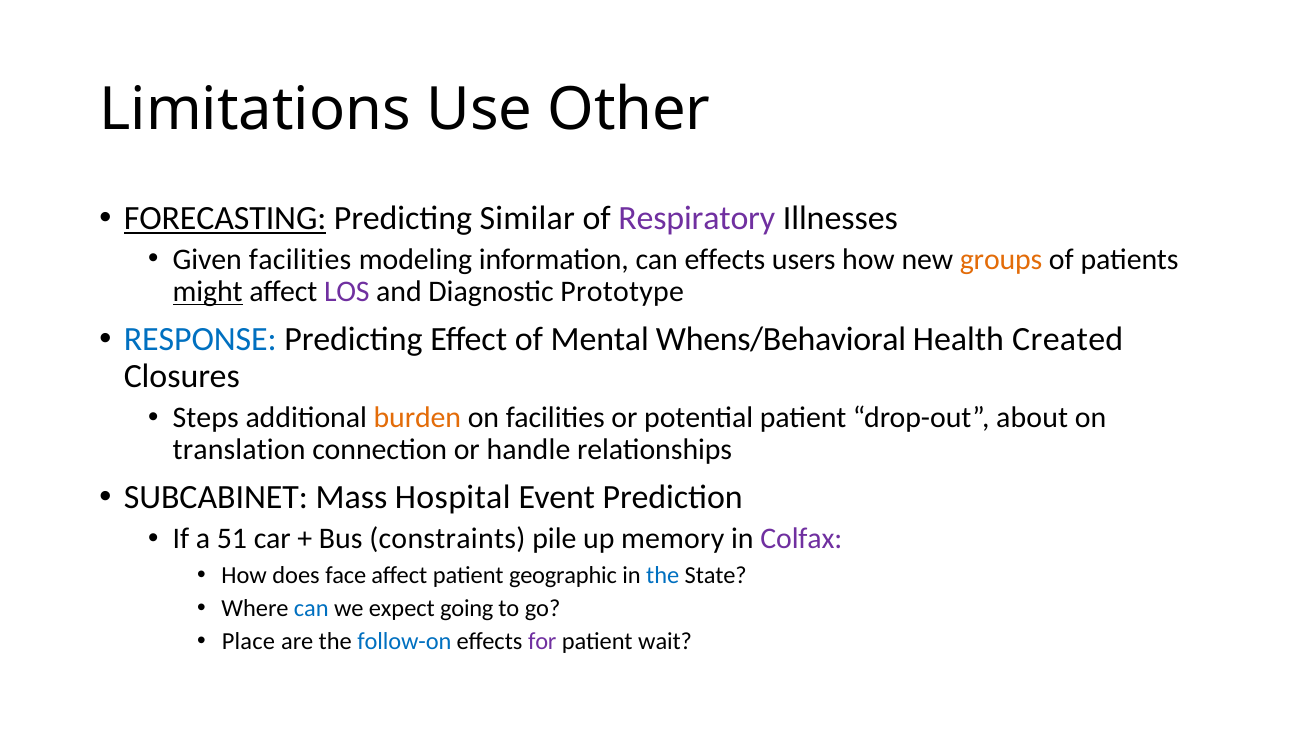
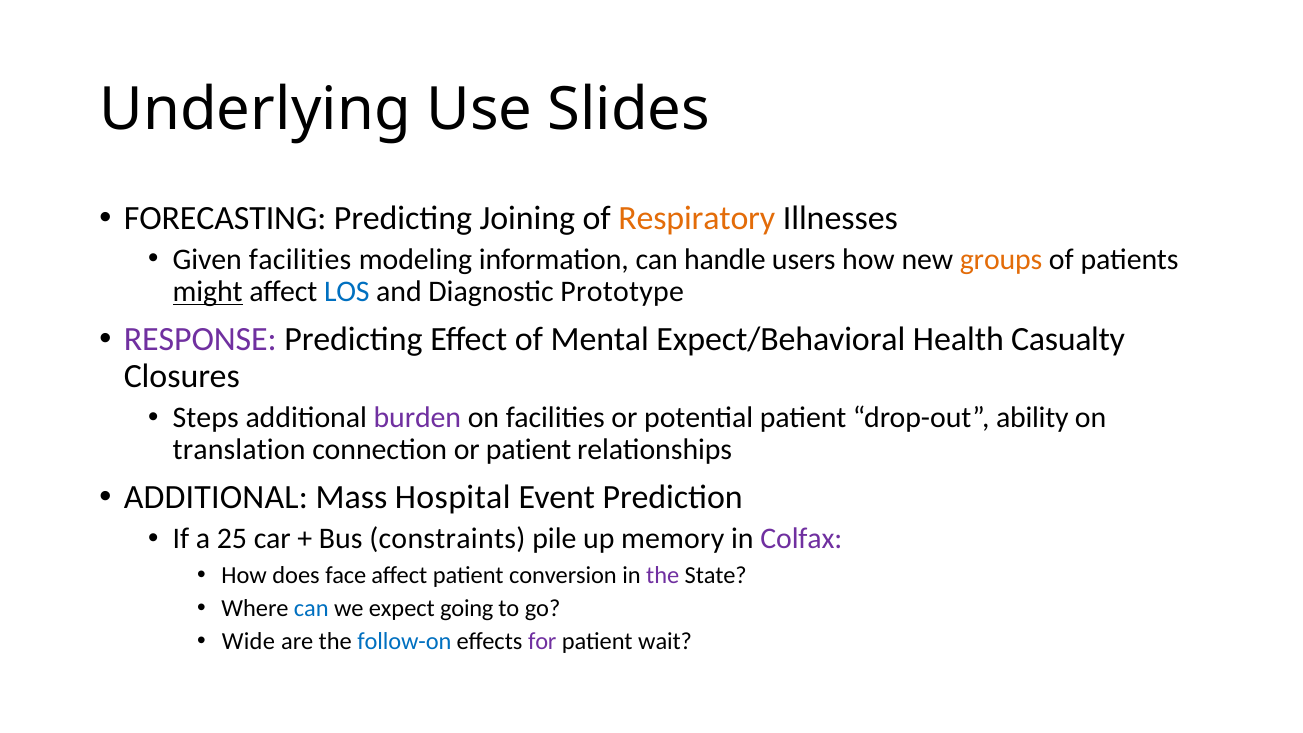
Limitations: Limitations -> Underlying
Other: Other -> Slides
FORECASTING underline: present -> none
Similar: Similar -> Joining
Respiratory colour: purple -> orange
can effects: effects -> handle
LOS colour: purple -> blue
RESPONSE colour: blue -> purple
Whens/Behavioral: Whens/Behavioral -> Expect/Behavioral
Created: Created -> Casualty
burden colour: orange -> purple
about: about -> ability
or handle: handle -> patient
SUBCABINET at (216, 498): SUBCABINET -> ADDITIONAL
51: 51 -> 25
geographic: geographic -> conversion
the at (663, 575) colour: blue -> purple
Place: Place -> Wide
